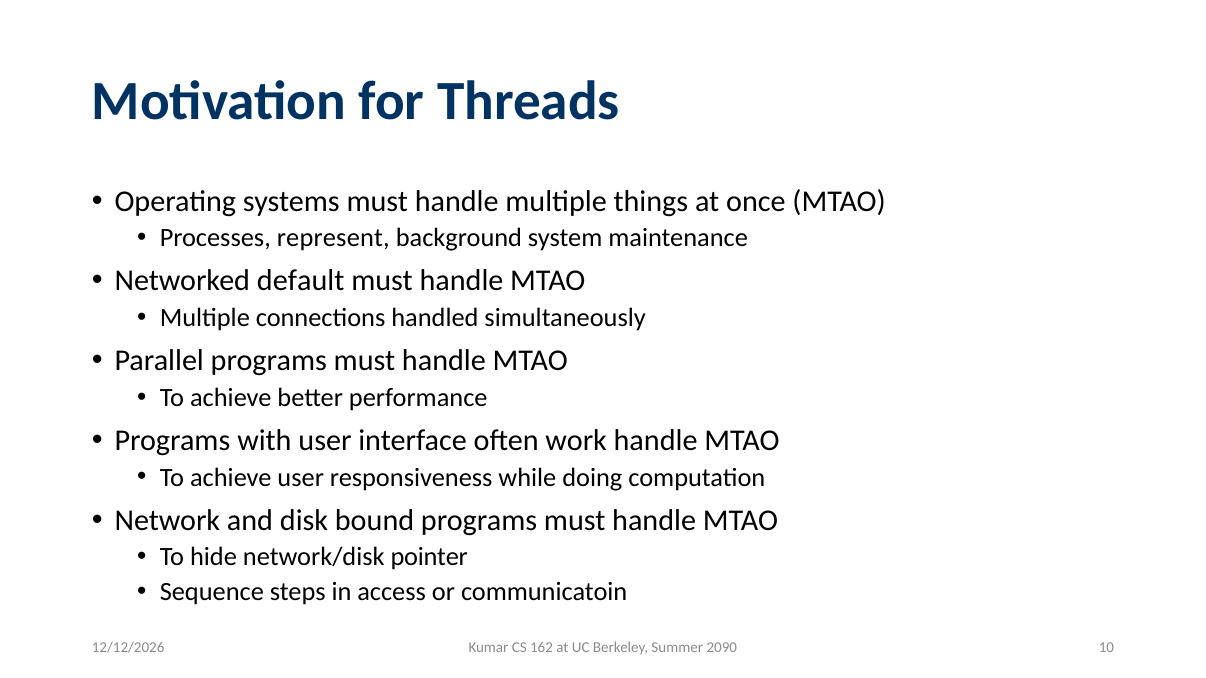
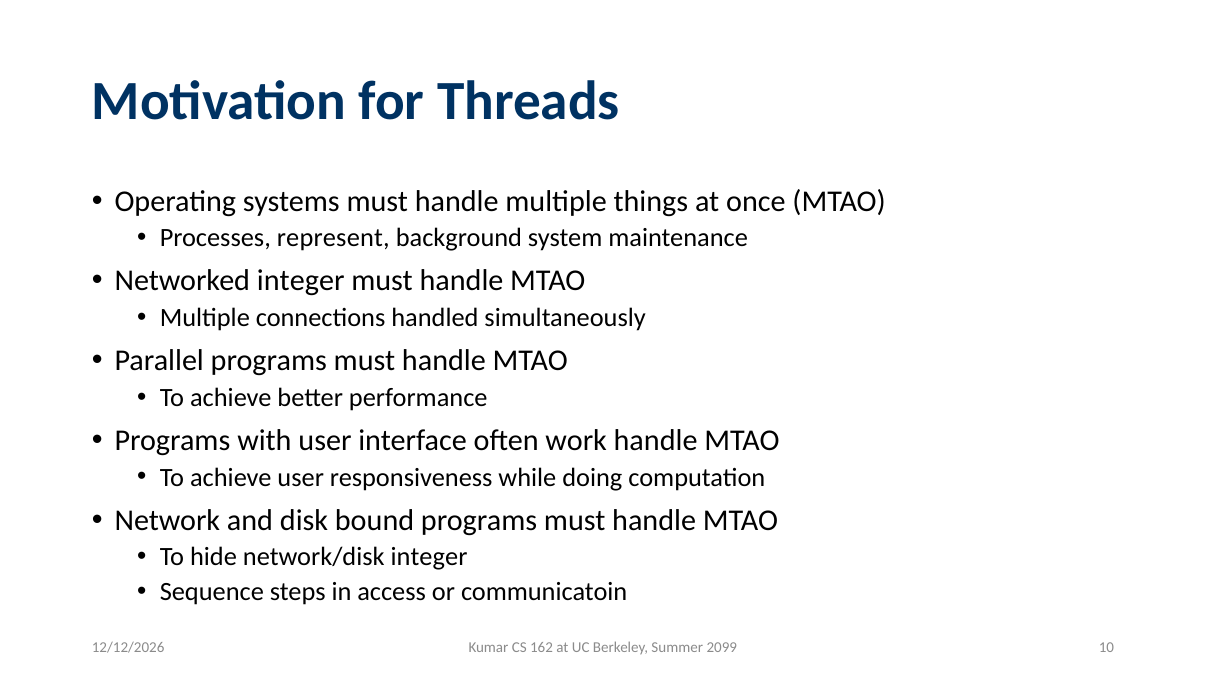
Networked default: default -> integer
network/disk pointer: pointer -> integer
2090: 2090 -> 2099
